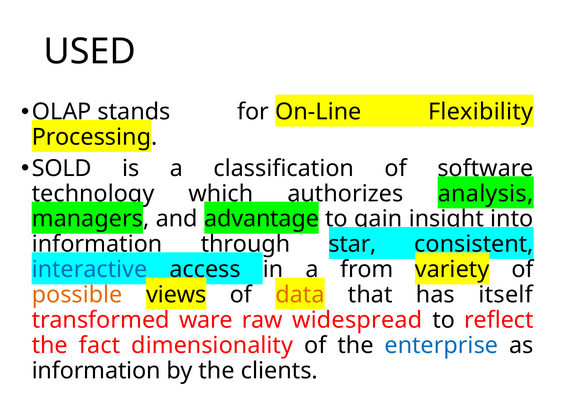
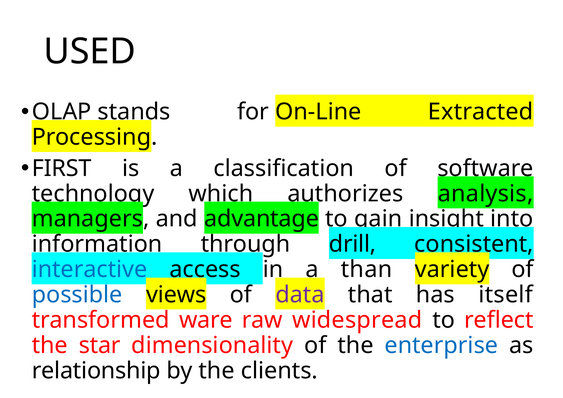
Flexibility: Flexibility -> Extracted
SOLD: SOLD -> FIRST
star: star -> drill
from: from -> than
possible colour: orange -> blue
data colour: orange -> purple
fact: fact -> star
information at (96, 371): information -> relationship
